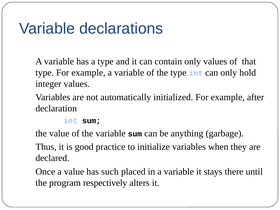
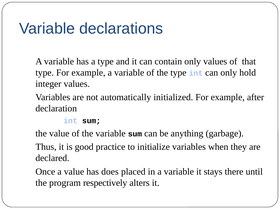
such: such -> does
